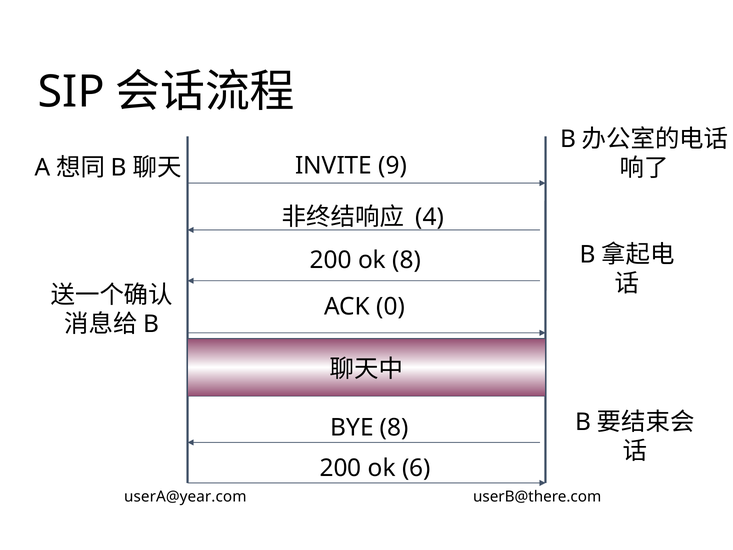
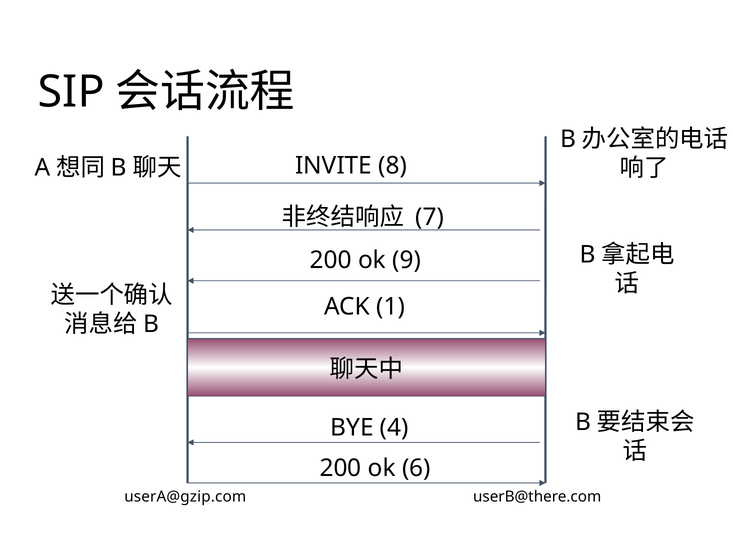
9: 9 -> 8
4: 4 -> 7
ok 8: 8 -> 9
0: 0 -> 1
BYE 8: 8 -> 4
userA@year.com: userA@year.com -> userA@gzip.com
